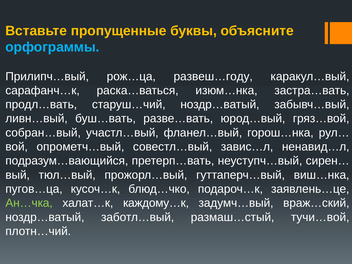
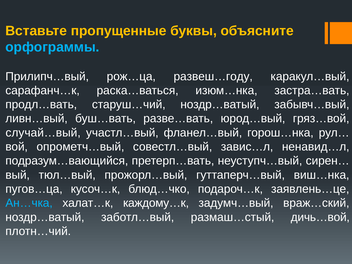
собран…вый: собран…вый -> случай…вый
Ан…чка colour: light green -> light blue
тучи…вой: тучи…вой -> дичь…вой
